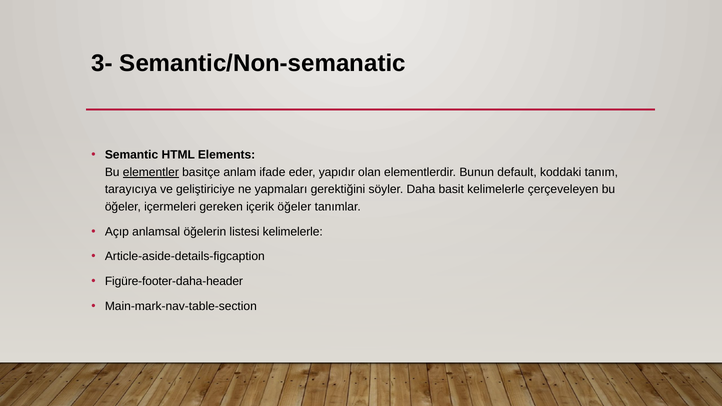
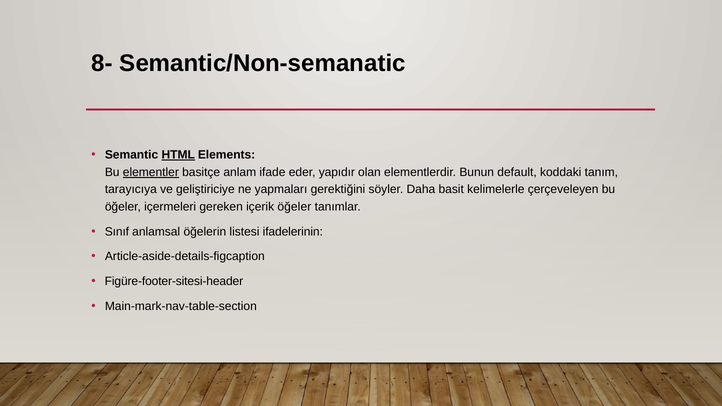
3-: 3- -> 8-
HTML underline: none -> present
Açıp: Açıp -> Sınıf
listesi kelimelerle: kelimelerle -> ifadelerinin
Figüre-footer-daha-header: Figüre-footer-daha-header -> Figüre-footer-sitesi-header
